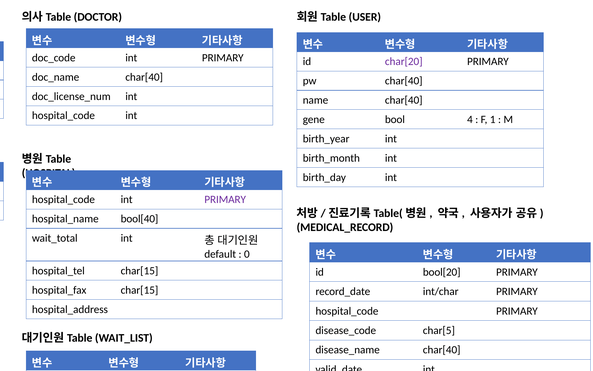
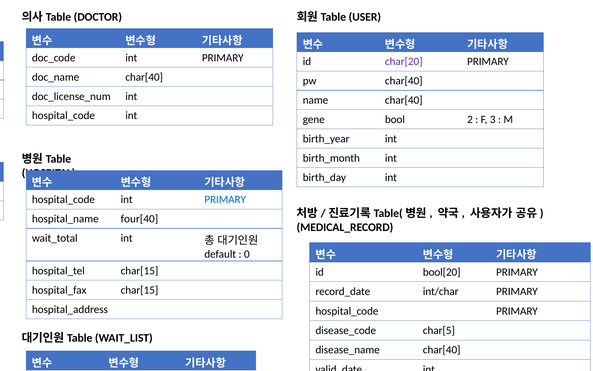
4: 4 -> 2
F 1: 1 -> 3
PRIMARY at (225, 199) colour: purple -> blue
bool[40: bool[40 -> four[40
